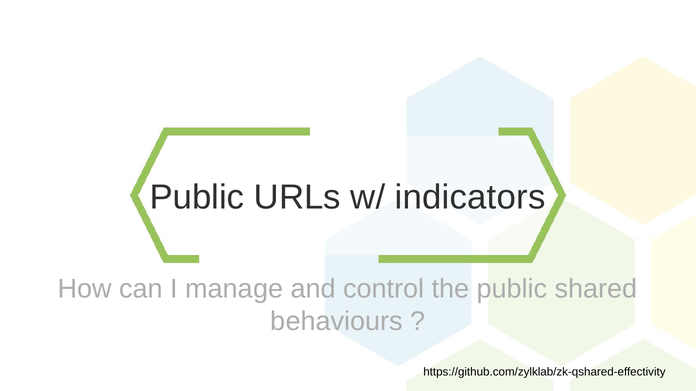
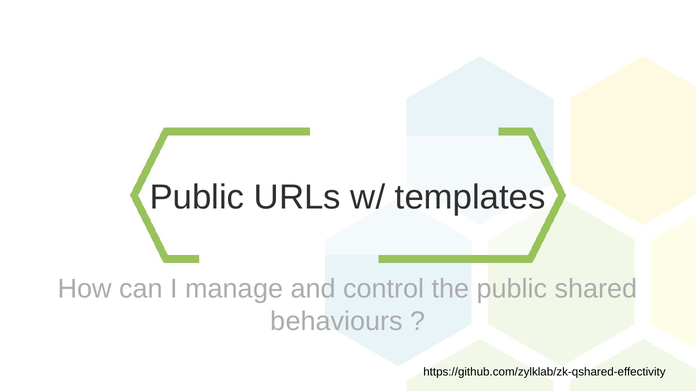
indicators: indicators -> templates
